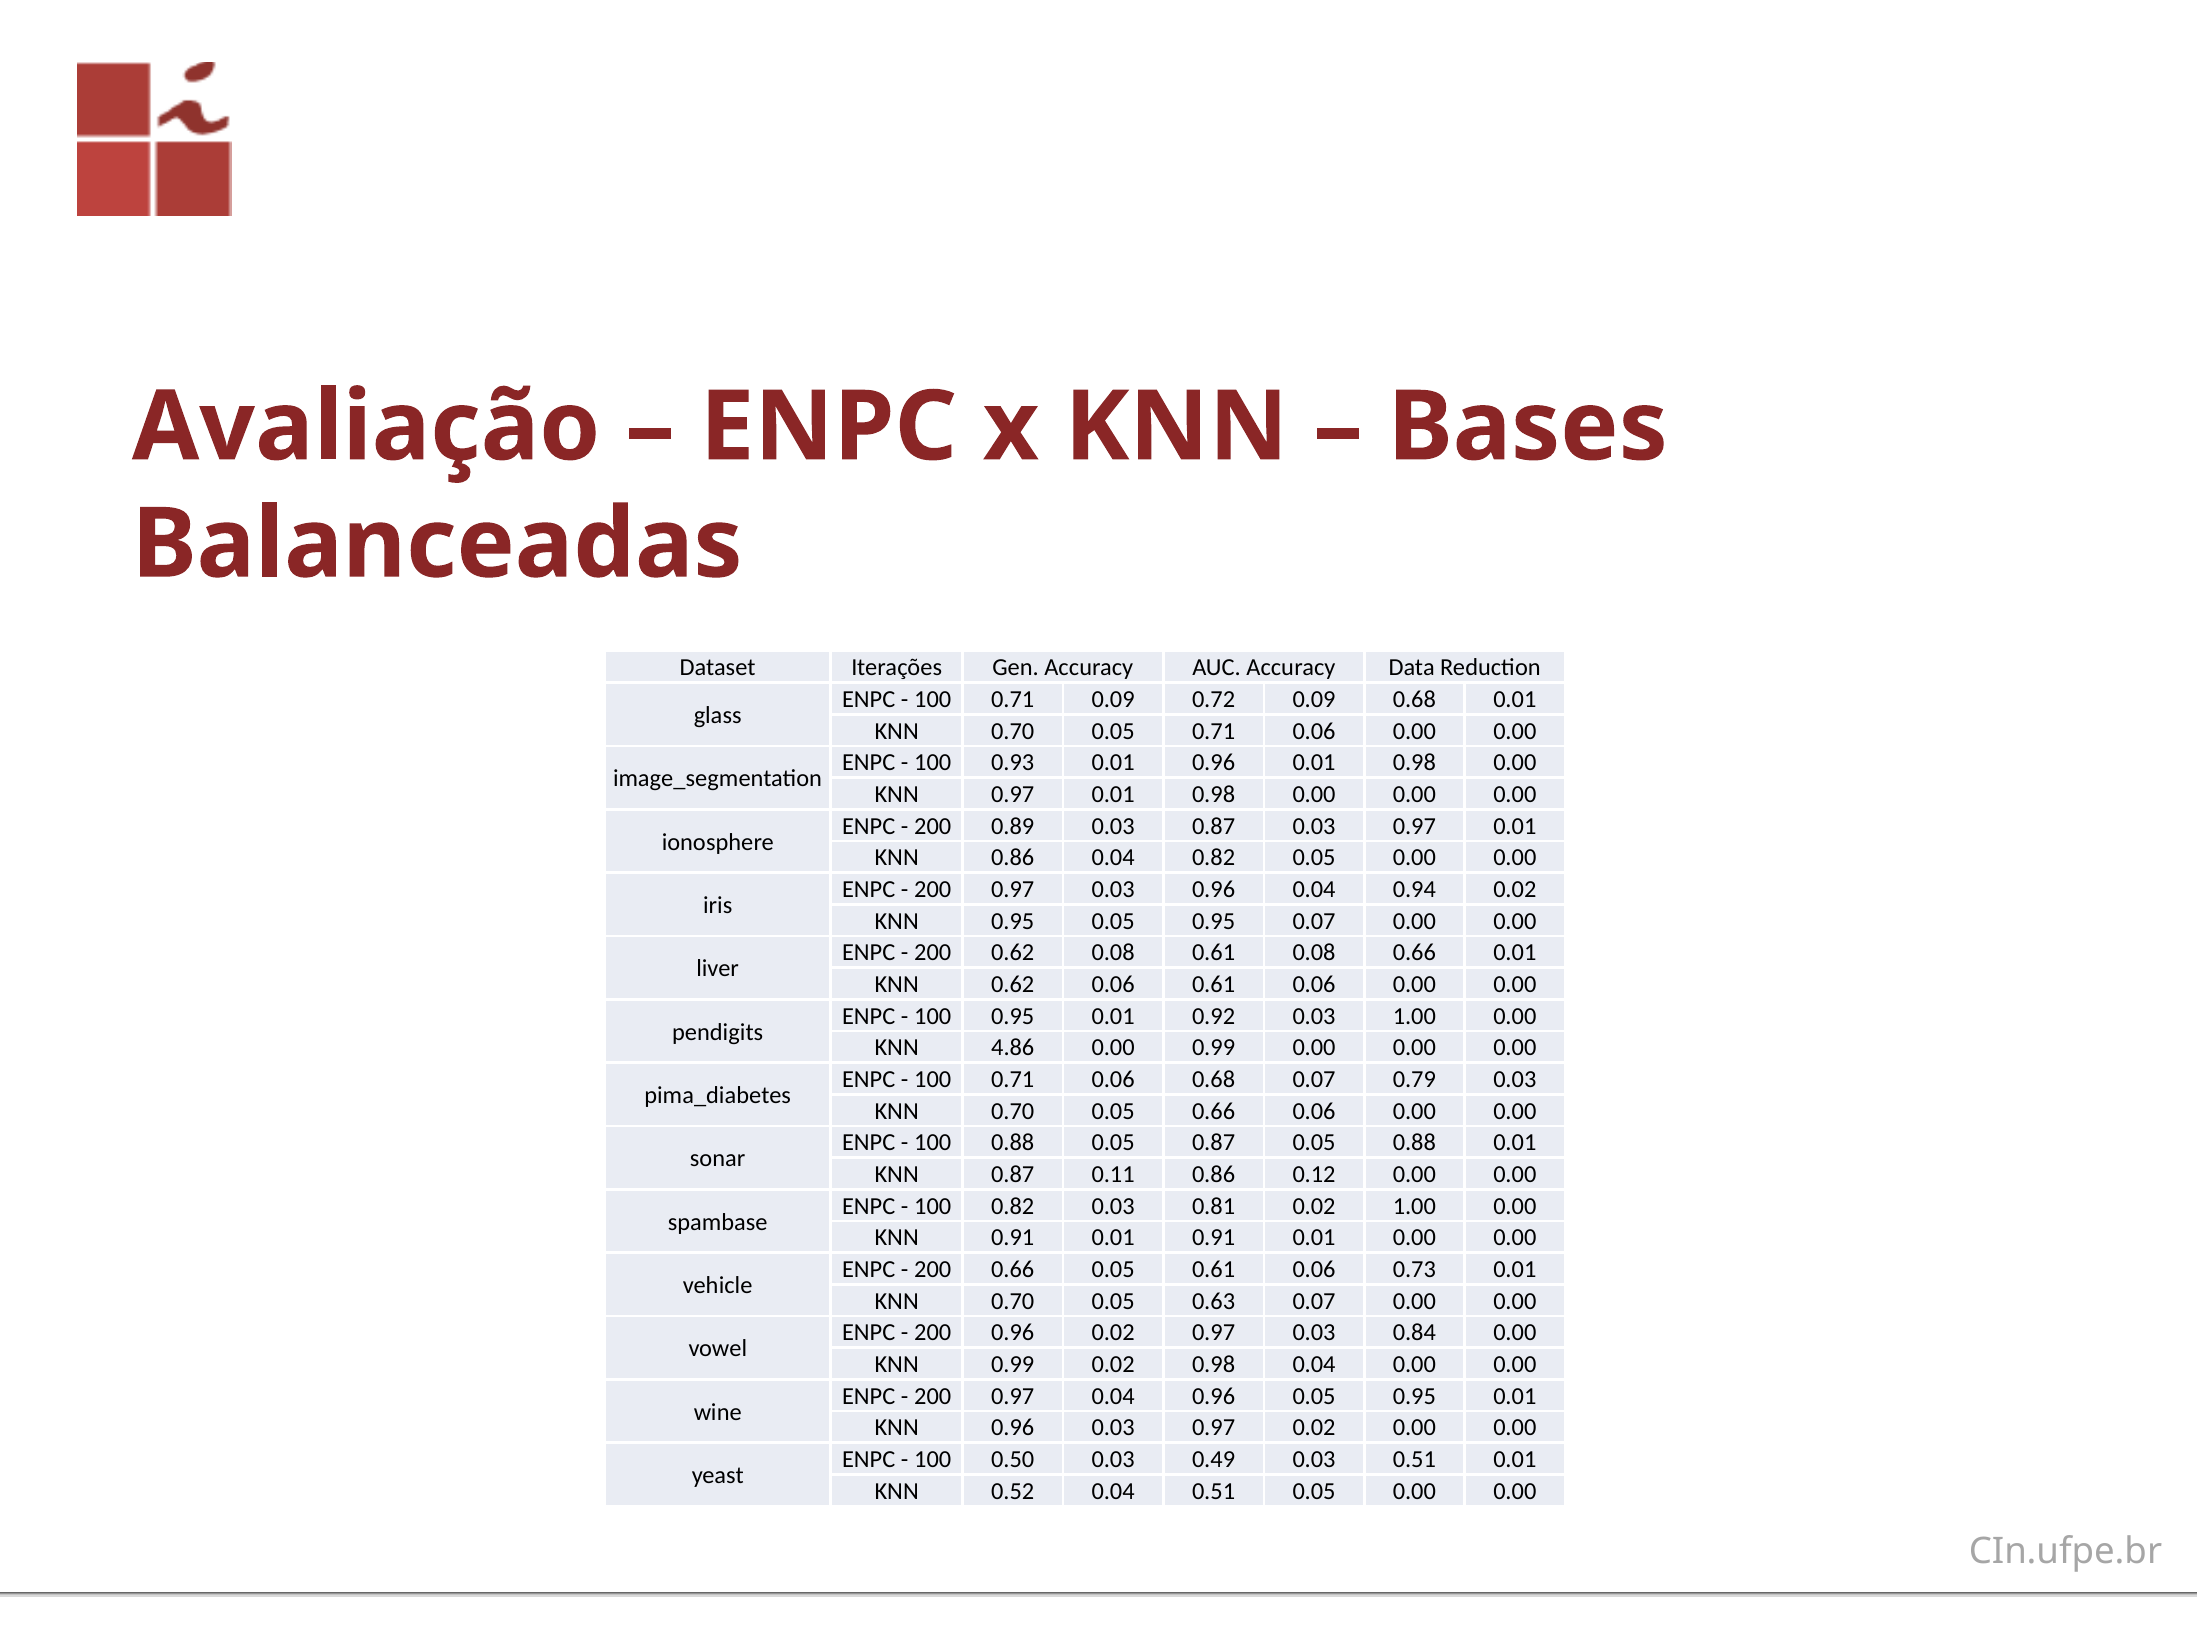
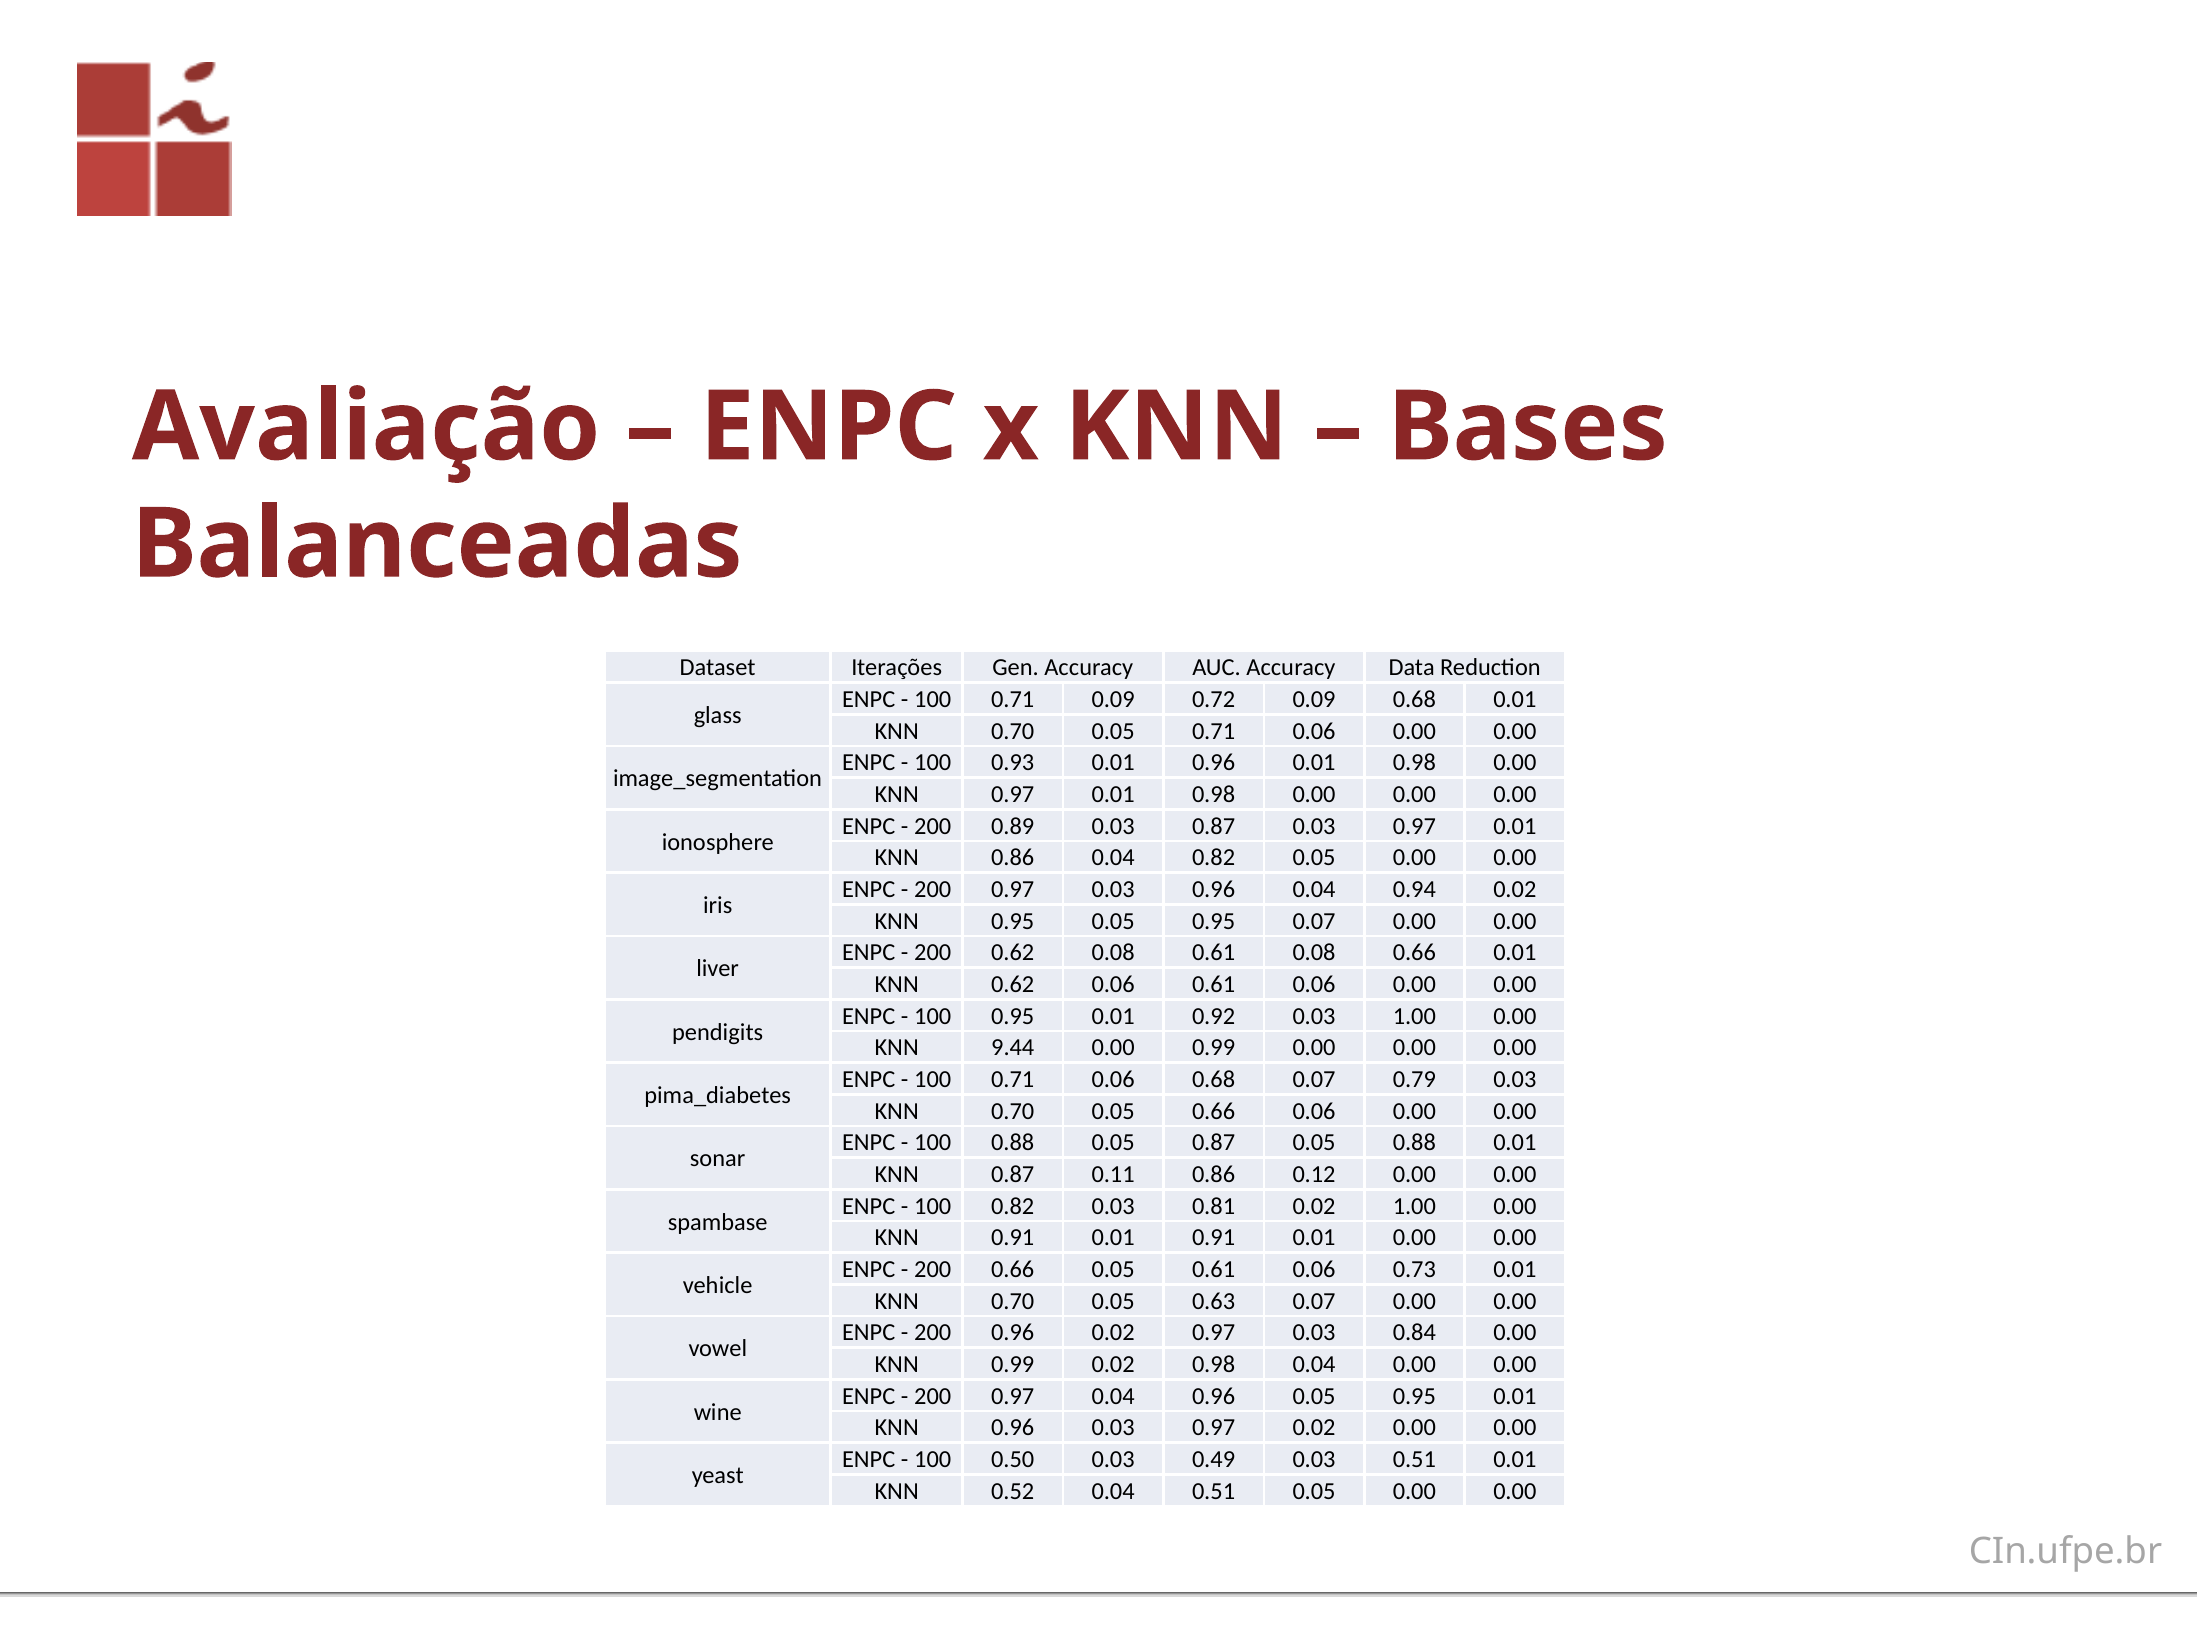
4.86: 4.86 -> 9.44
